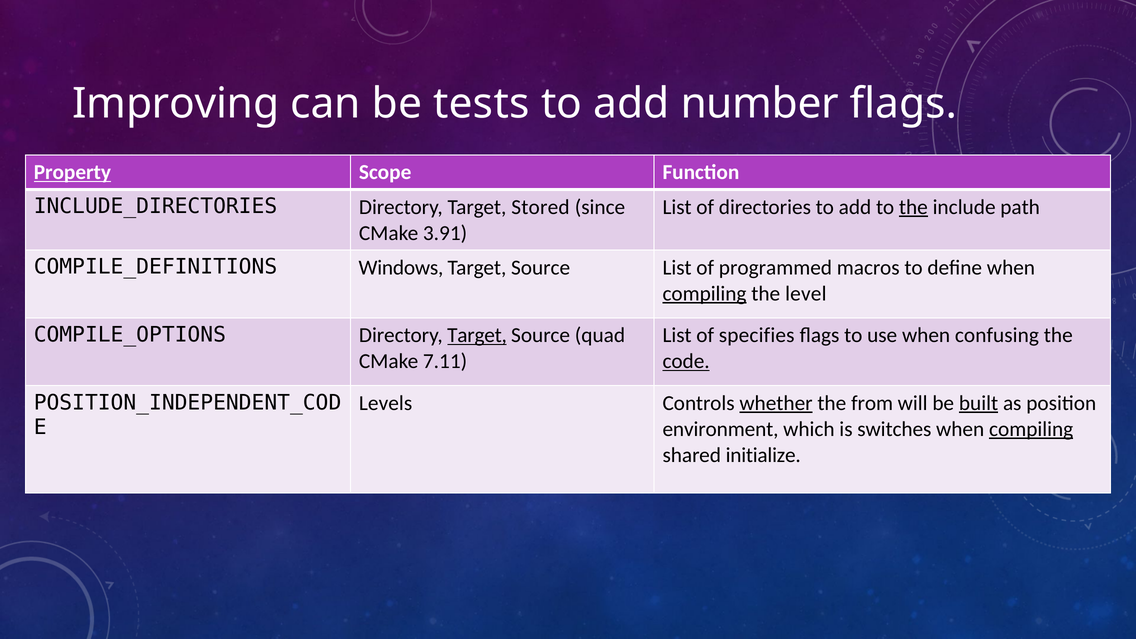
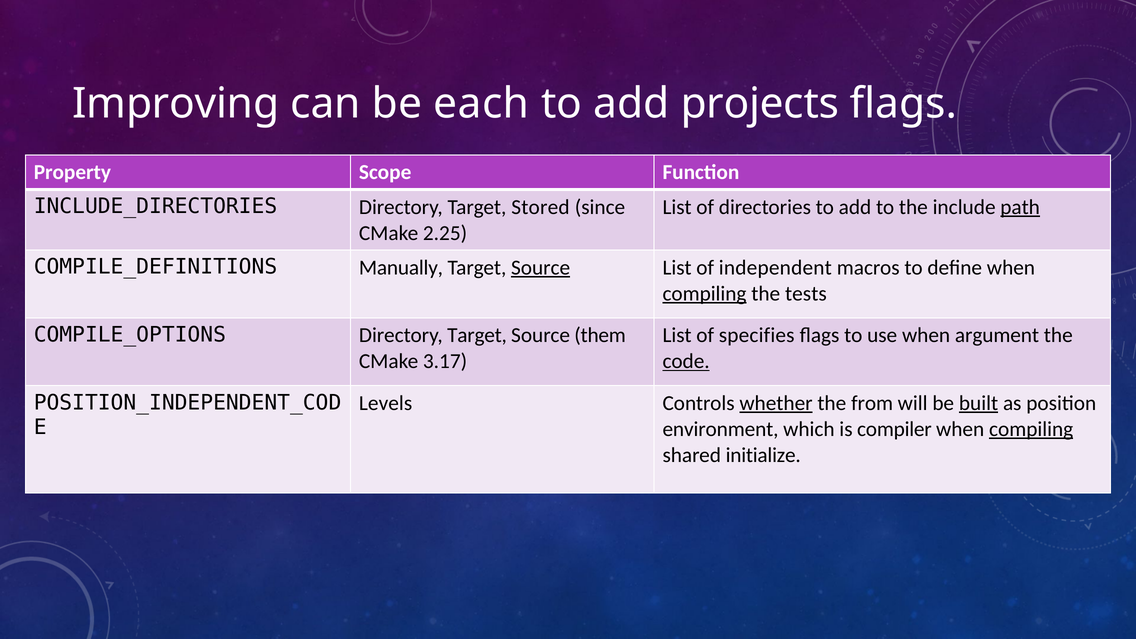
tests: tests -> each
number: number -> projects
Property underline: present -> none
the at (913, 207) underline: present -> none
path underline: none -> present
3.91: 3.91 -> 2.25
Windows: Windows -> Manually
Source at (541, 268) underline: none -> present
programmed: programmed -> independent
level: level -> tests
Target at (477, 335) underline: present -> none
quad: quad -> them
confusing: confusing -> argument
7.11: 7.11 -> 3.17
switches: switches -> compiler
